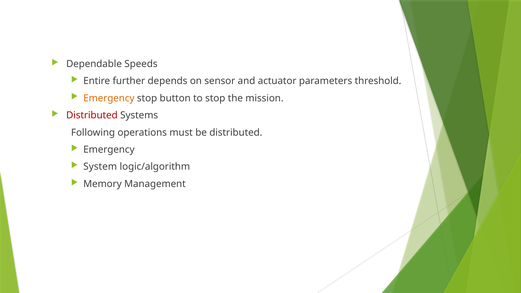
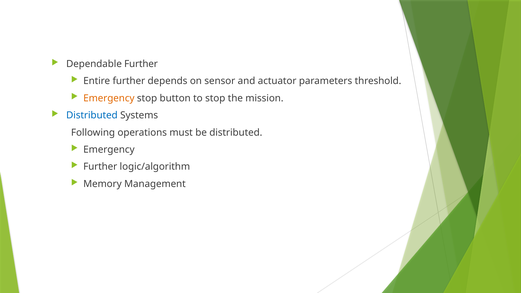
Dependable Speeds: Speeds -> Further
Distributed at (92, 115) colour: red -> blue
System at (100, 167): System -> Further
